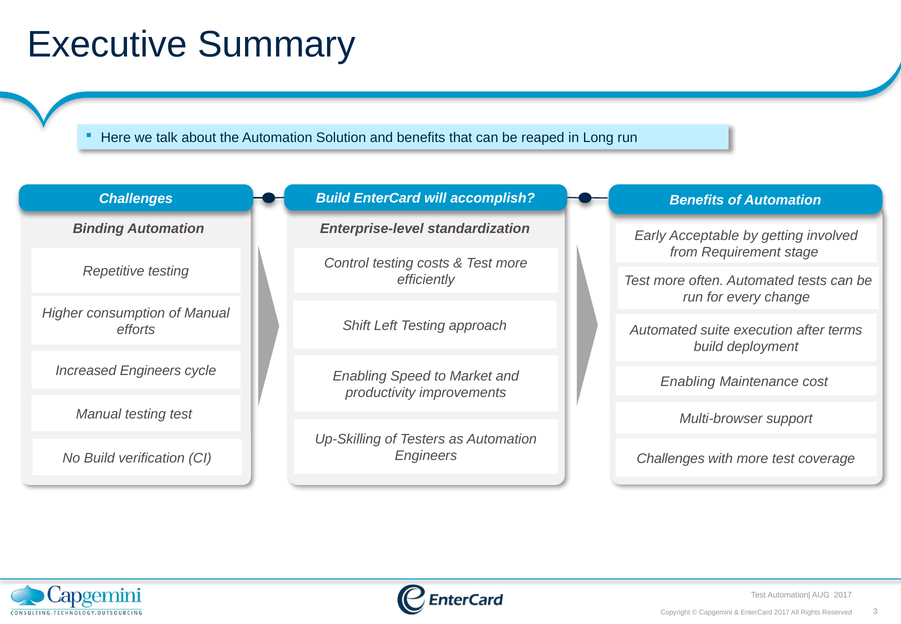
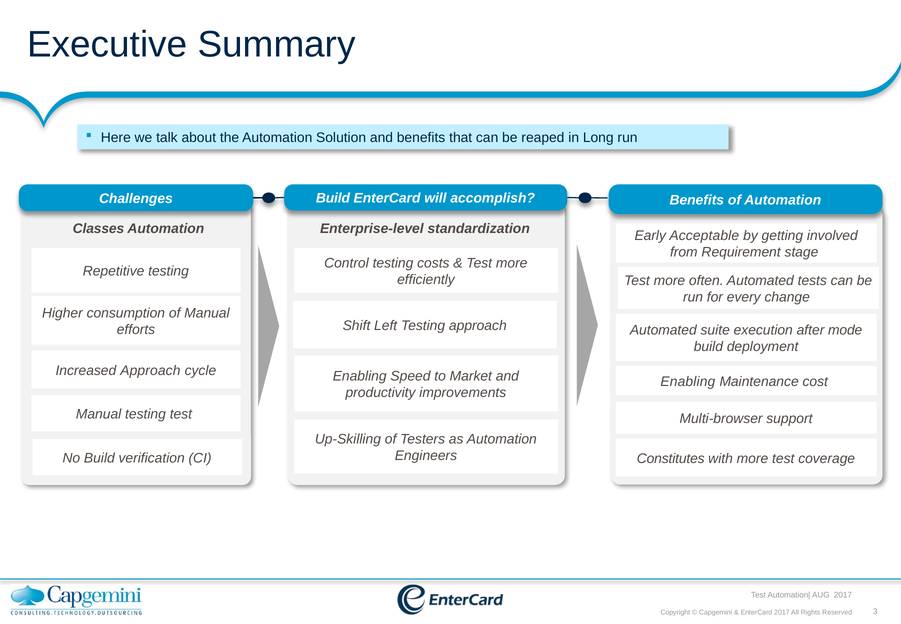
Binding: Binding -> Classes
terms: terms -> mode
Increased Engineers: Engineers -> Approach
Challenges at (671, 458): Challenges -> Constitutes
